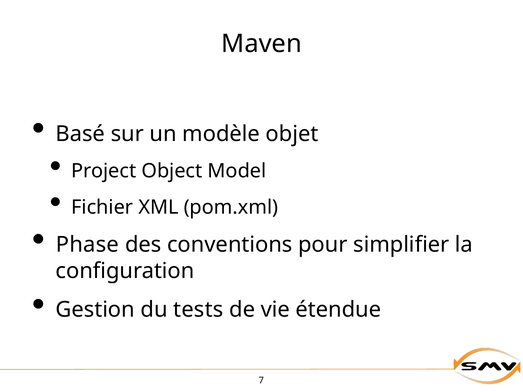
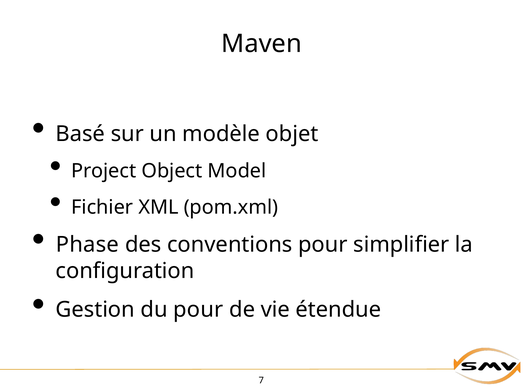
du tests: tests -> pour
